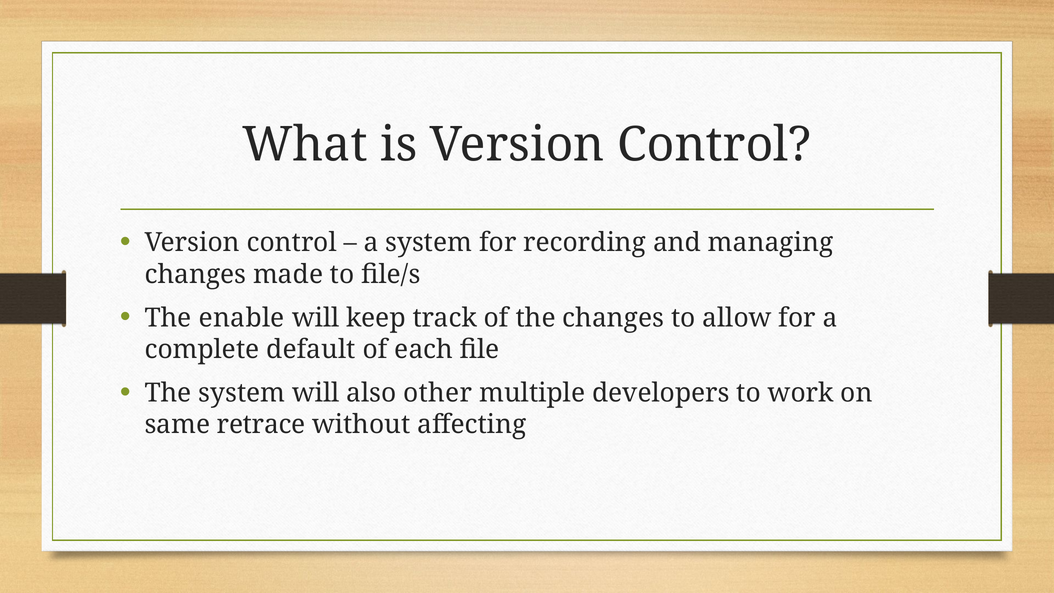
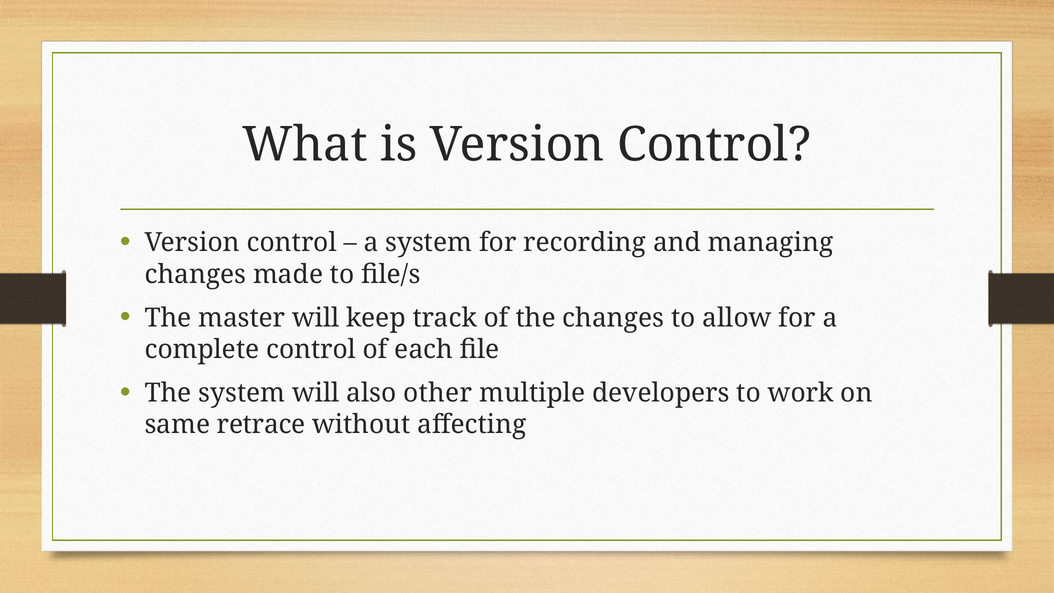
enable: enable -> master
complete default: default -> control
